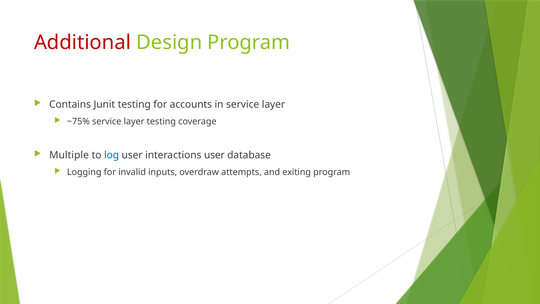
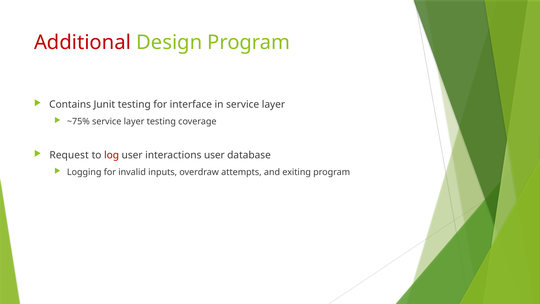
accounts: accounts -> interface
Multiple: Multiple -> Request
log colour: blue -> red
